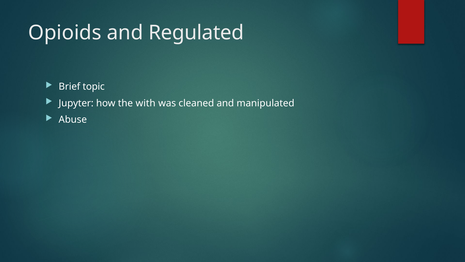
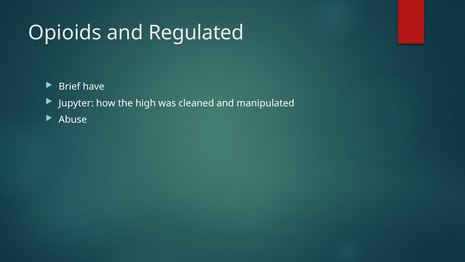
topic: topic -> have
with: with -> high
